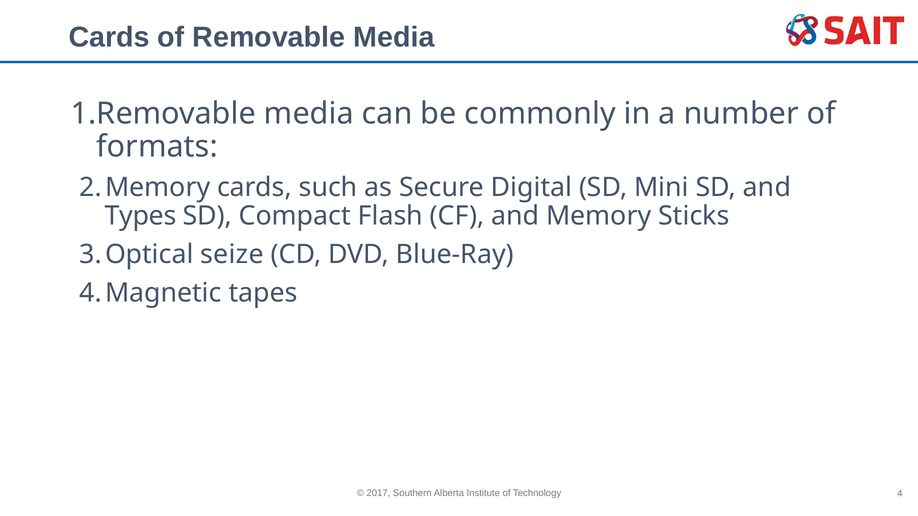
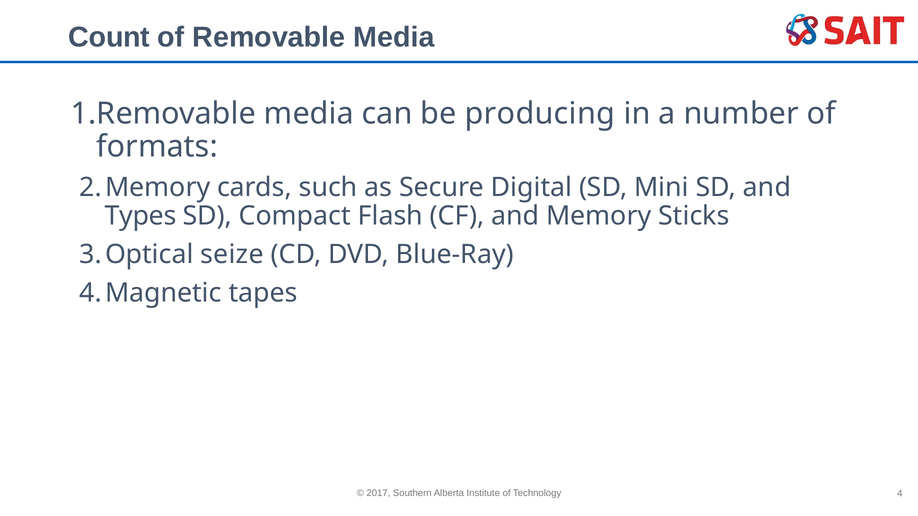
Cards at (109, 37): Cards -> Count
commonly: commonly -> producing
